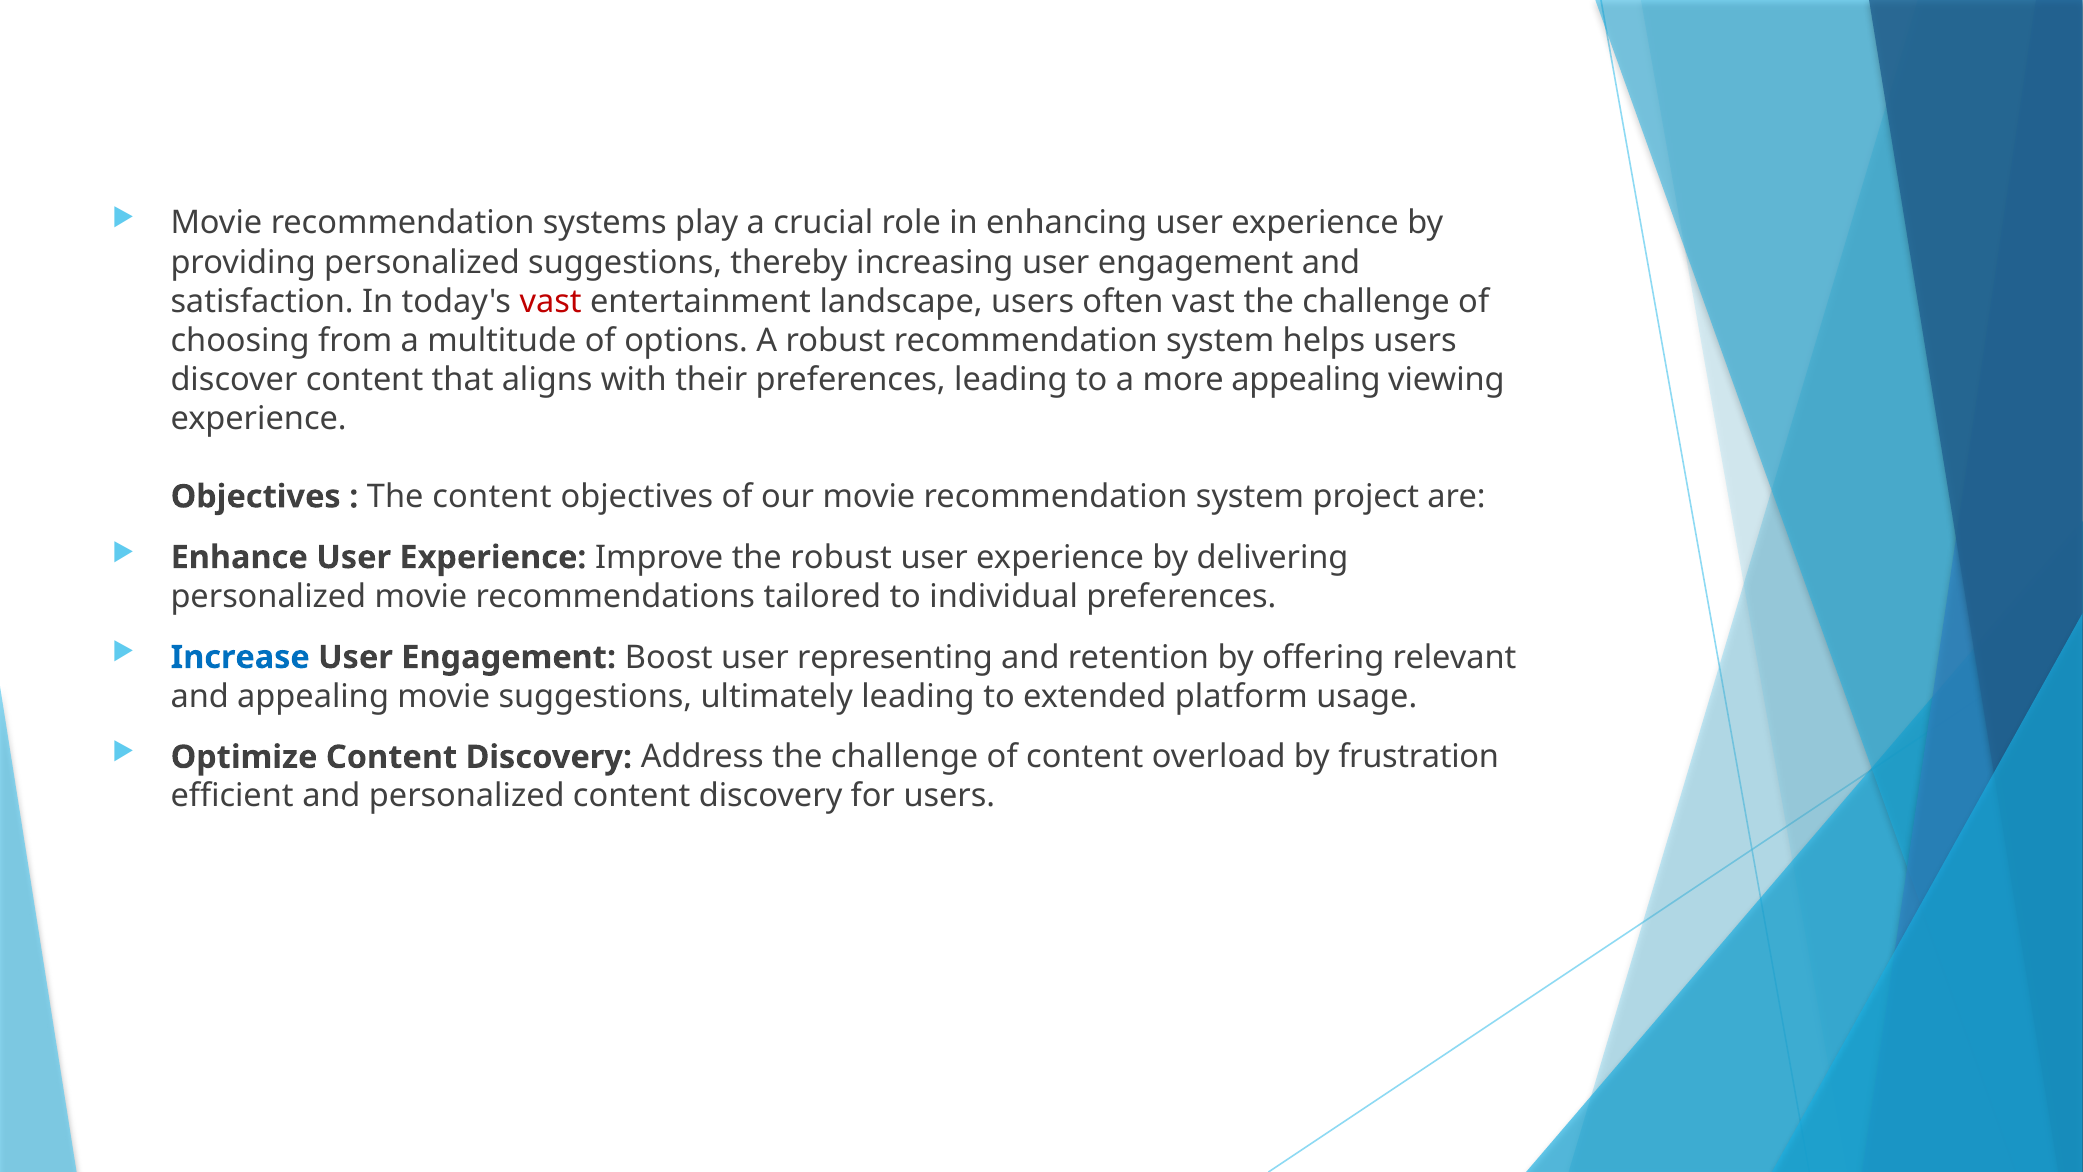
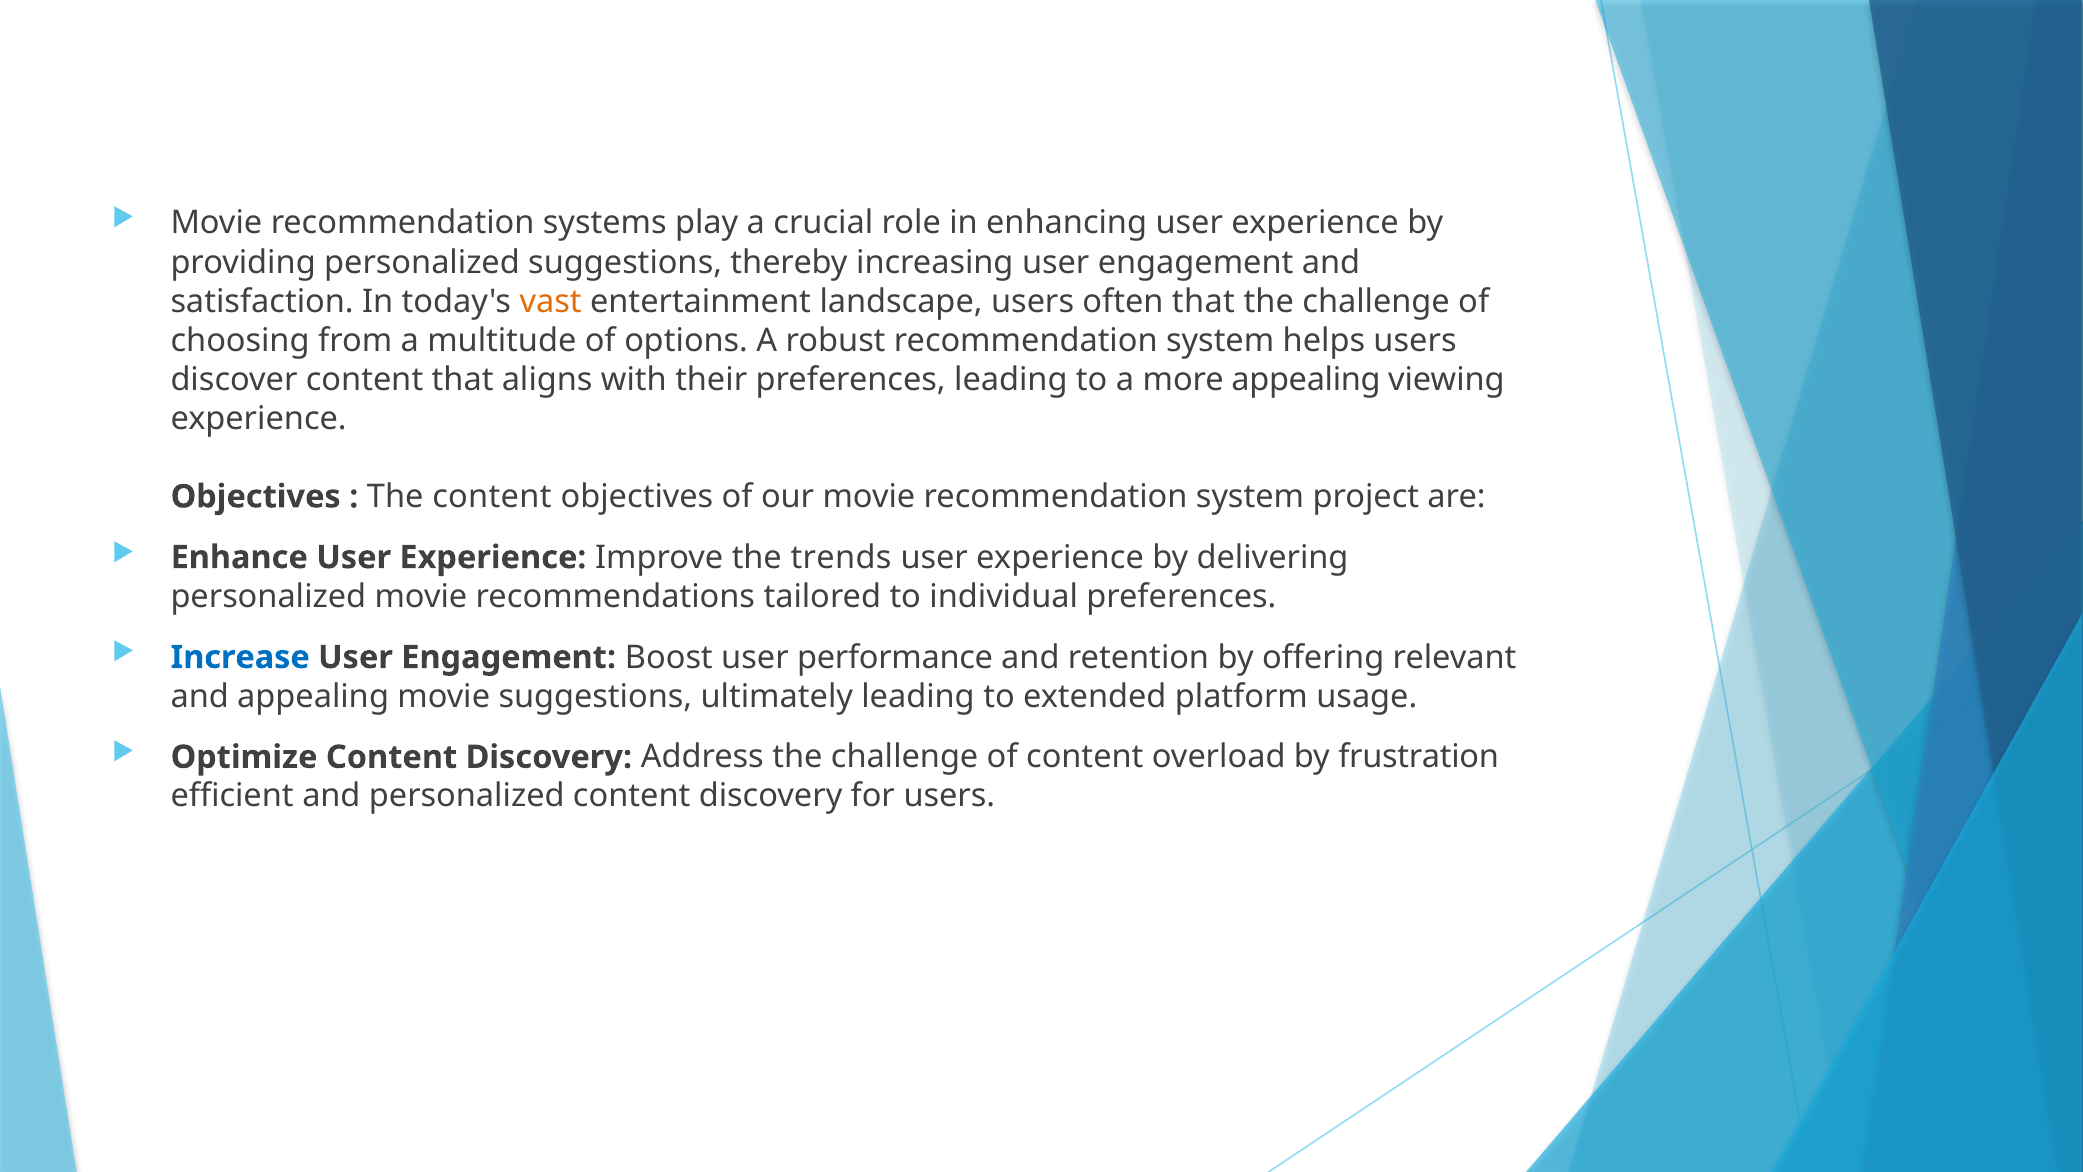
vast at (551, 301) colour: red -> orange
often vast: vast -> that
the robust: robust -> trends
representing: representing -> performance
